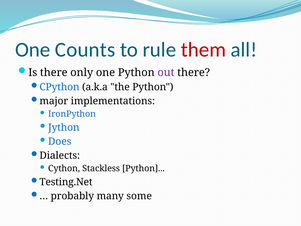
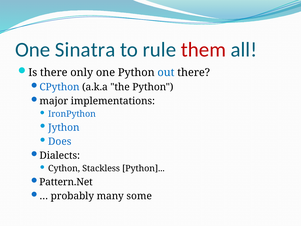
Counts: Counts -> Sinatra
out colour: purple -> blue
Testing.Net: Testing.Net -> Pattern.Net
